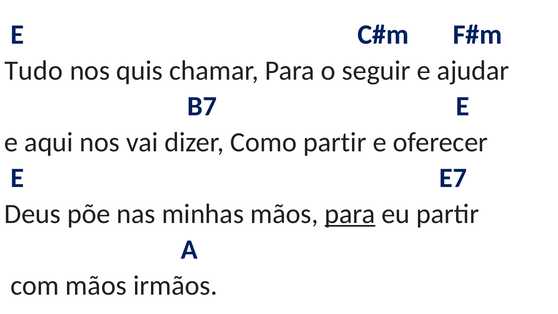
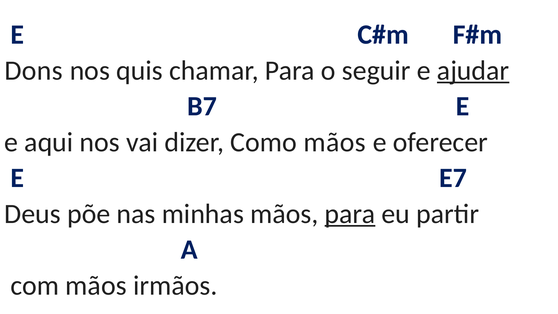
Tudo: Tudo -> Dons
ajudar underline: none -> present
Como partir: partir -> mãos
